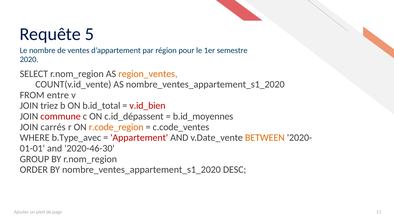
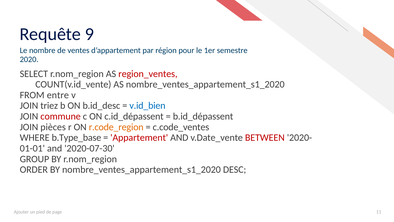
5: 5 -> 9
region_ventes colour: orange -> red
b.id_total: b.id_total -> b.id_desc
v.id_bien colour: red -> blue
b.id_moyennes: b.id_moyennes -> b.id_dépassent
carrés: carrés -> pièces
b.Type_avec: b.Type_avec -> b.Type_base
BETWEEN colour: orange -> red
2020-46-30: 2020-46-30 -> 2020-07-30
